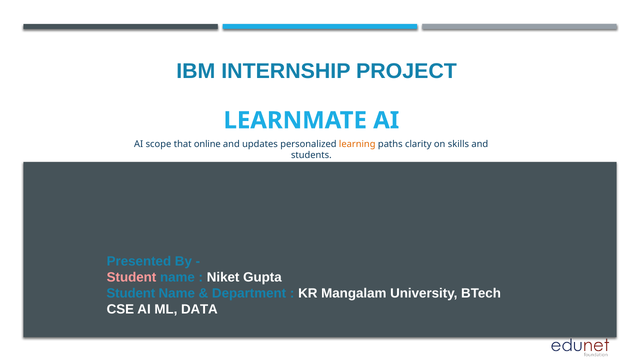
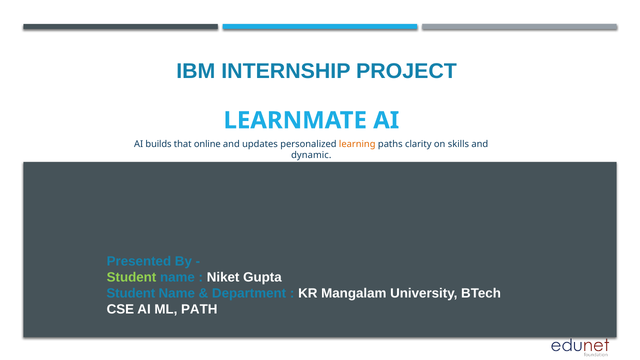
scope: scope -> builds
students: students -> dynamic
Student at (131, 277) colour: pink -> light green
DATA: DATA -> PATH
